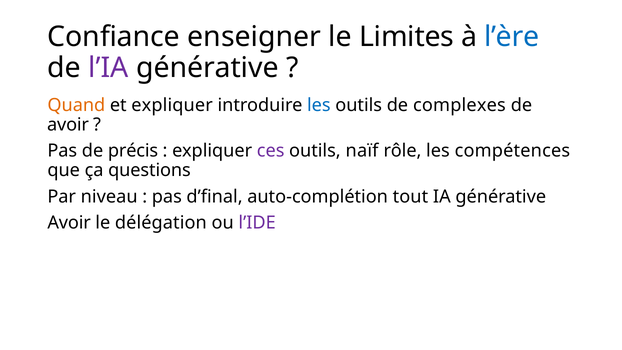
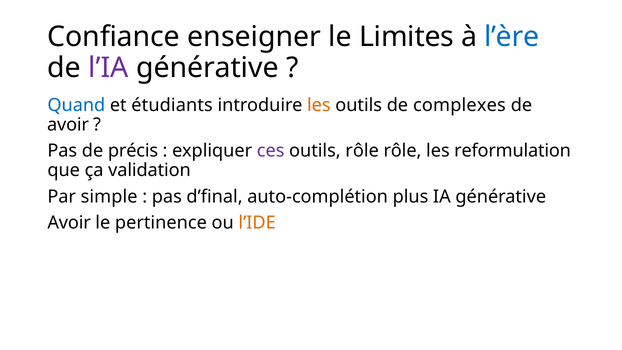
Quand colour: orange -> blue
et expliquer: expliquer -> étudiants
les at (319, 105) colour: blue -> orange
outils naïf: naïf -> rôle
compétences: compétences -> reformulation
questions: questions -> validation
niveau: niveau -> simple
tout: tout -> plus
délégation: délégation -> pertinence
l’IDE colour: purple -> orange
